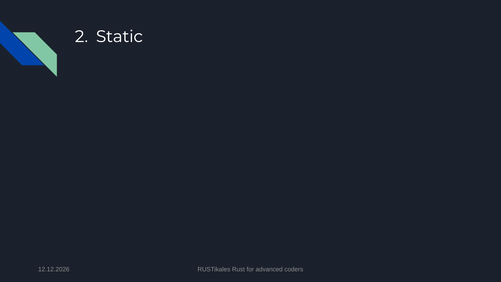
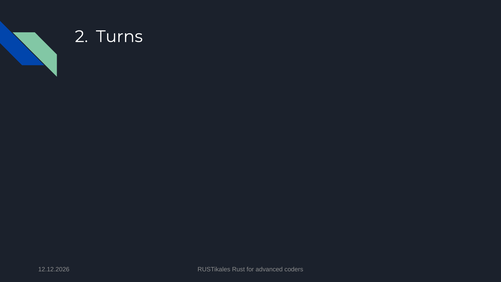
Static: Static -> Turns
